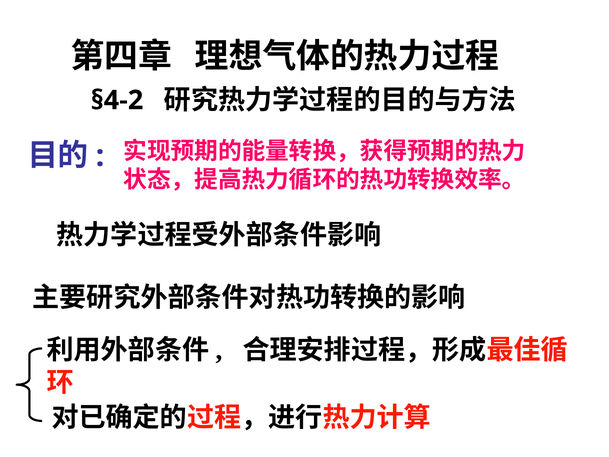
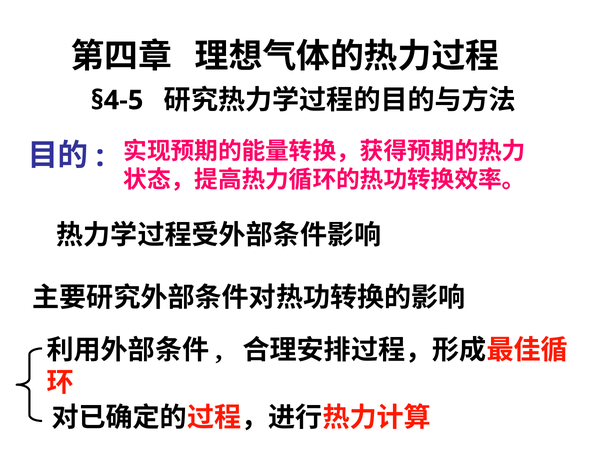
§4-2: §4-2 -> §4-5
